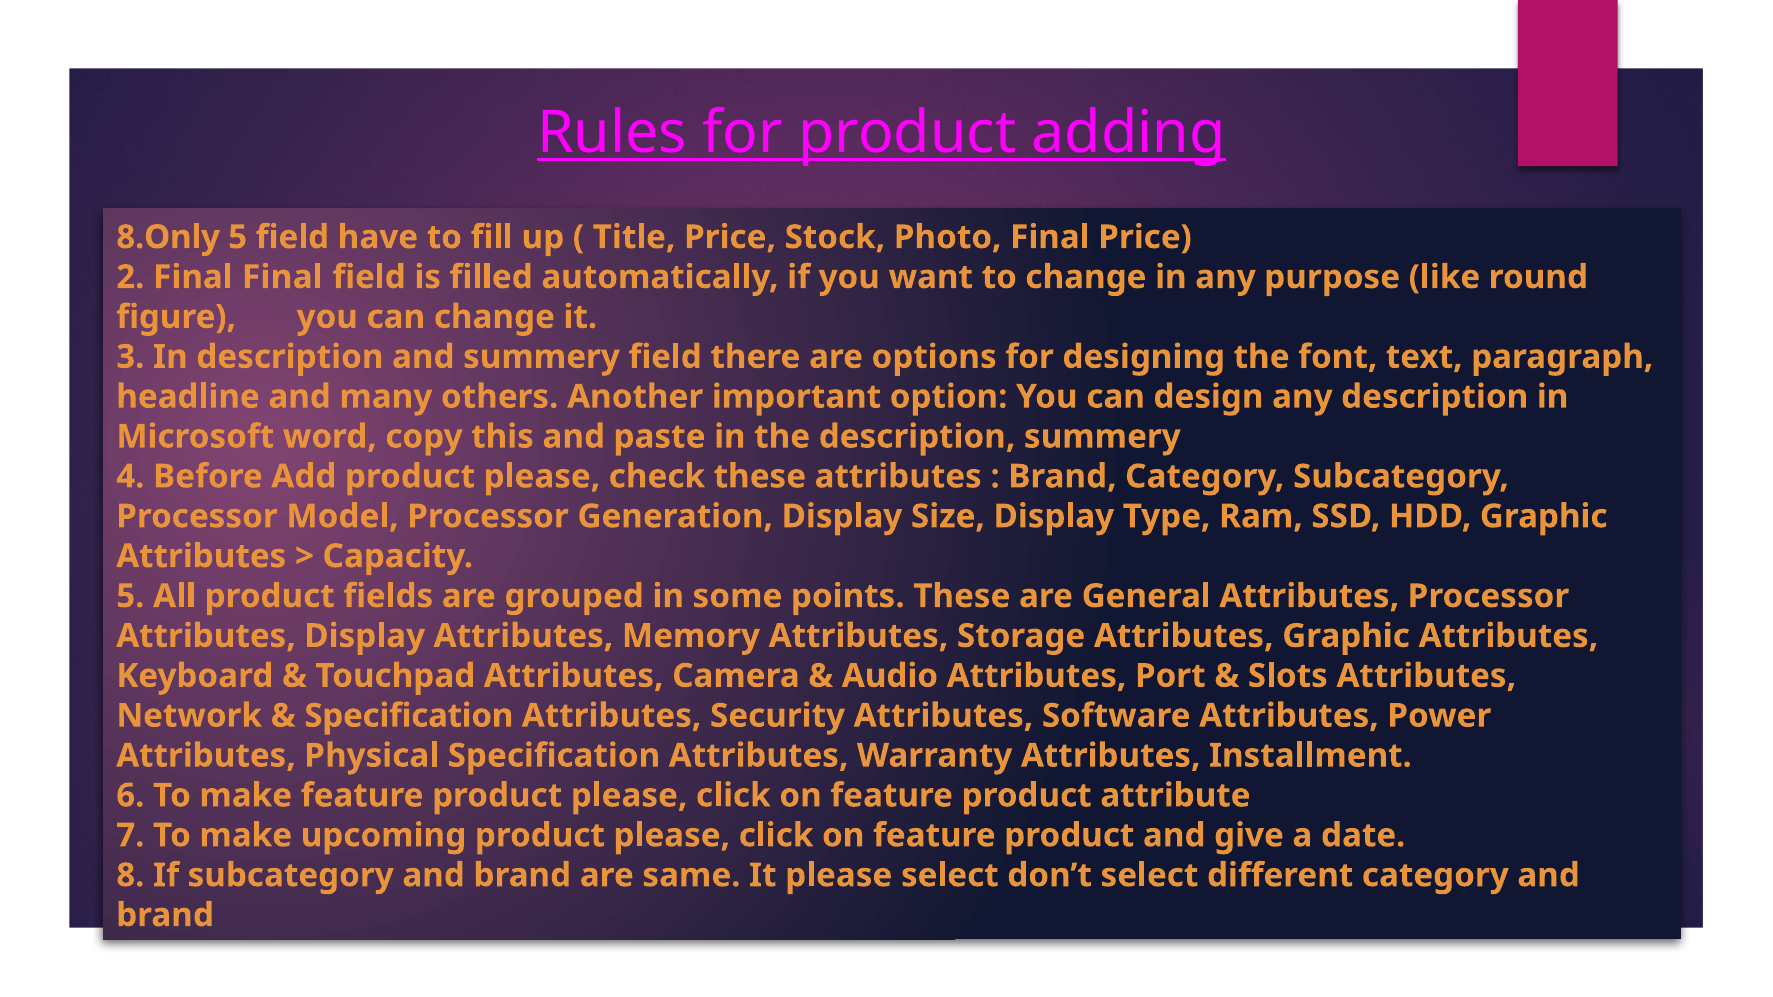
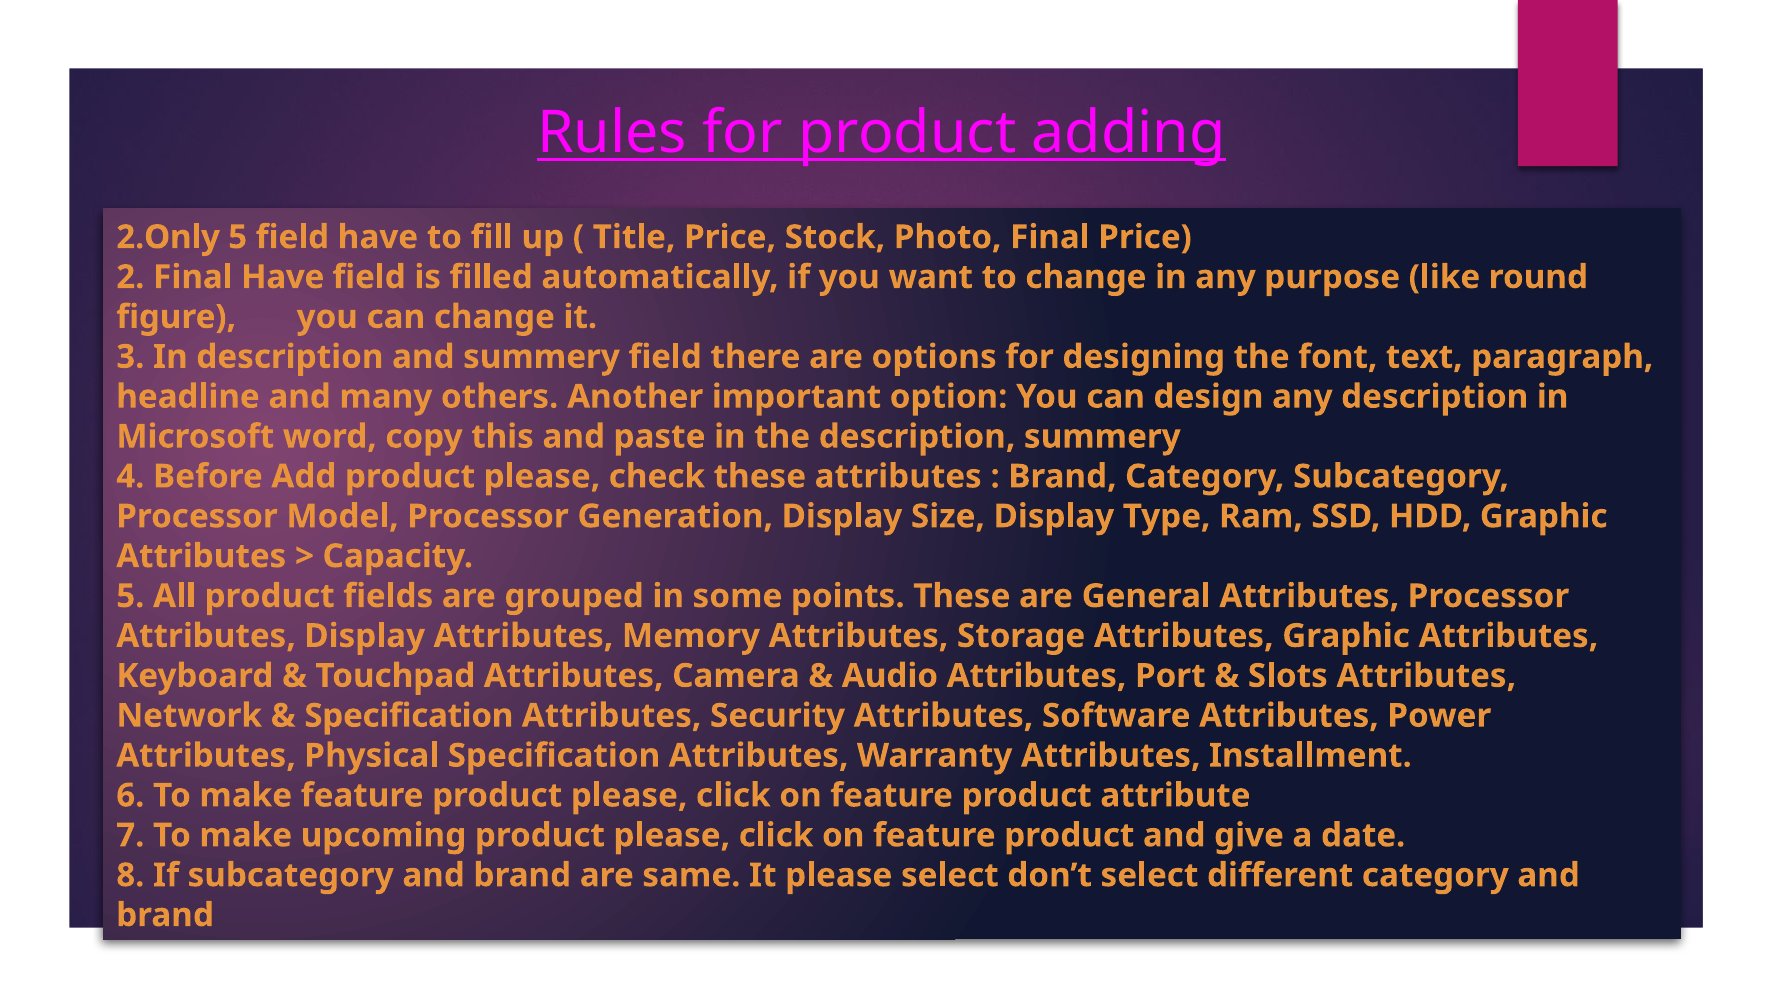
8.Only: 8.Only -> 2.Only
Final Final: Final -> Have
